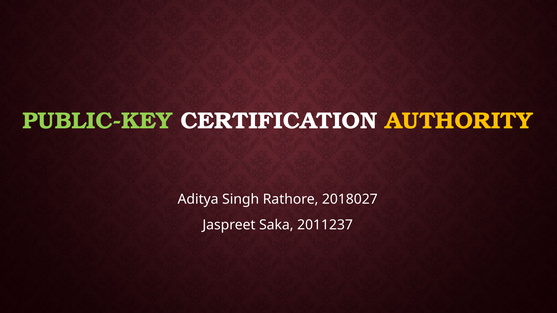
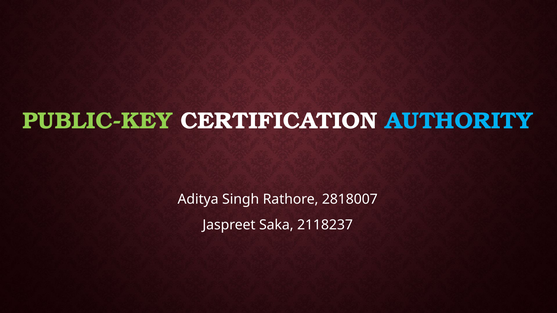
AUTHORITY colour: yellow -> light blue
2018027: 2018027 -> 2818007
2011237: 2011237 -> 2118237
